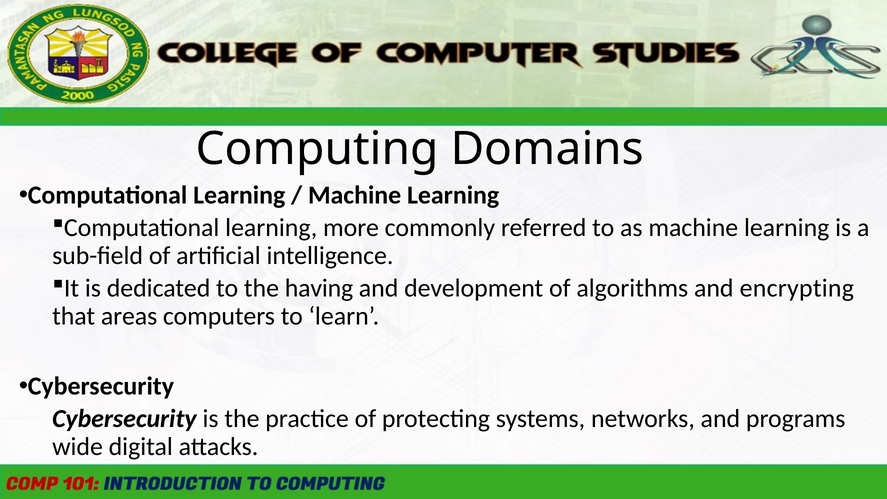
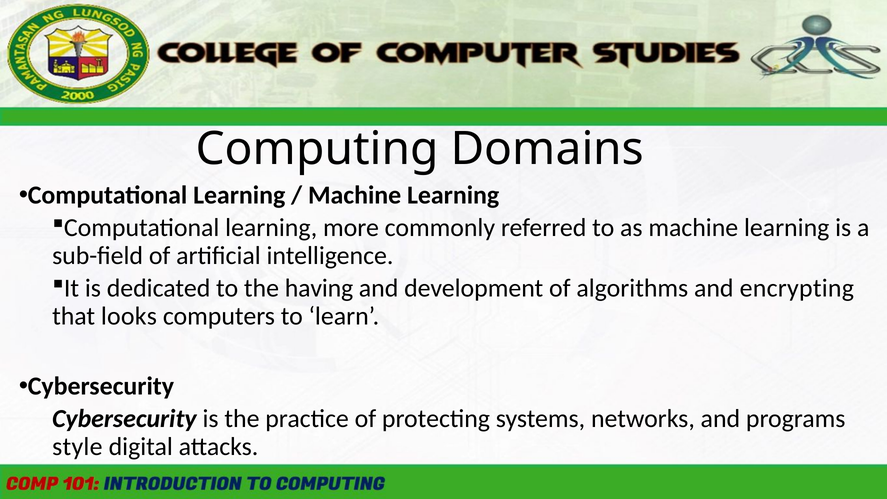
areas: areas -> looks
wide: wide -> style
